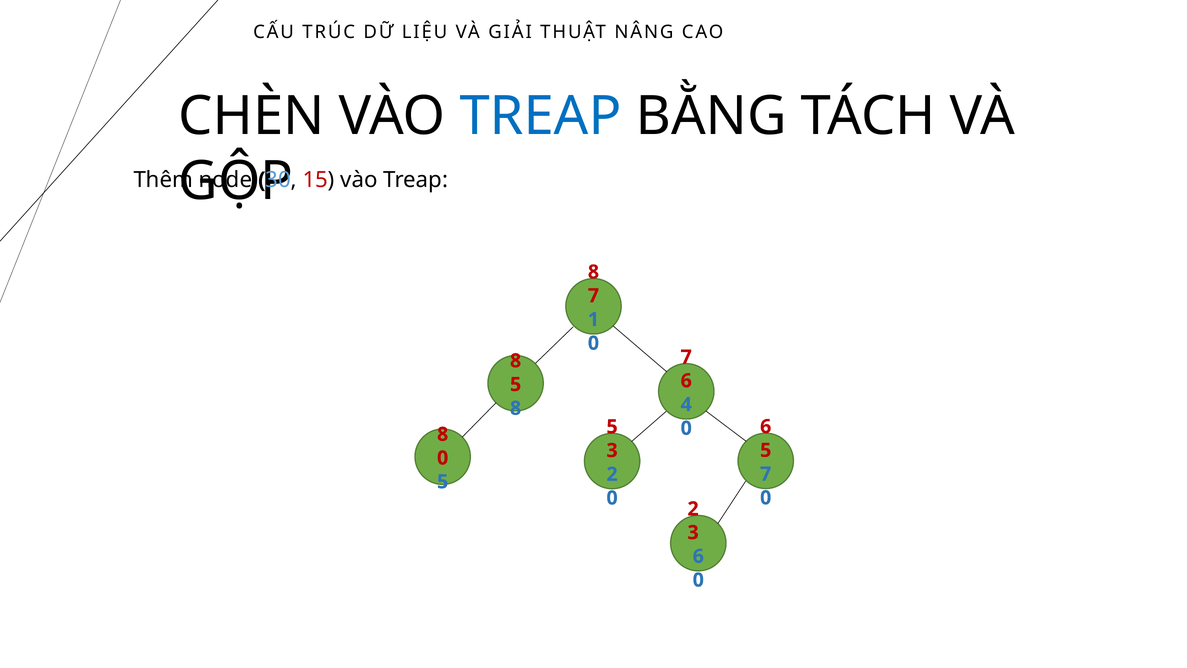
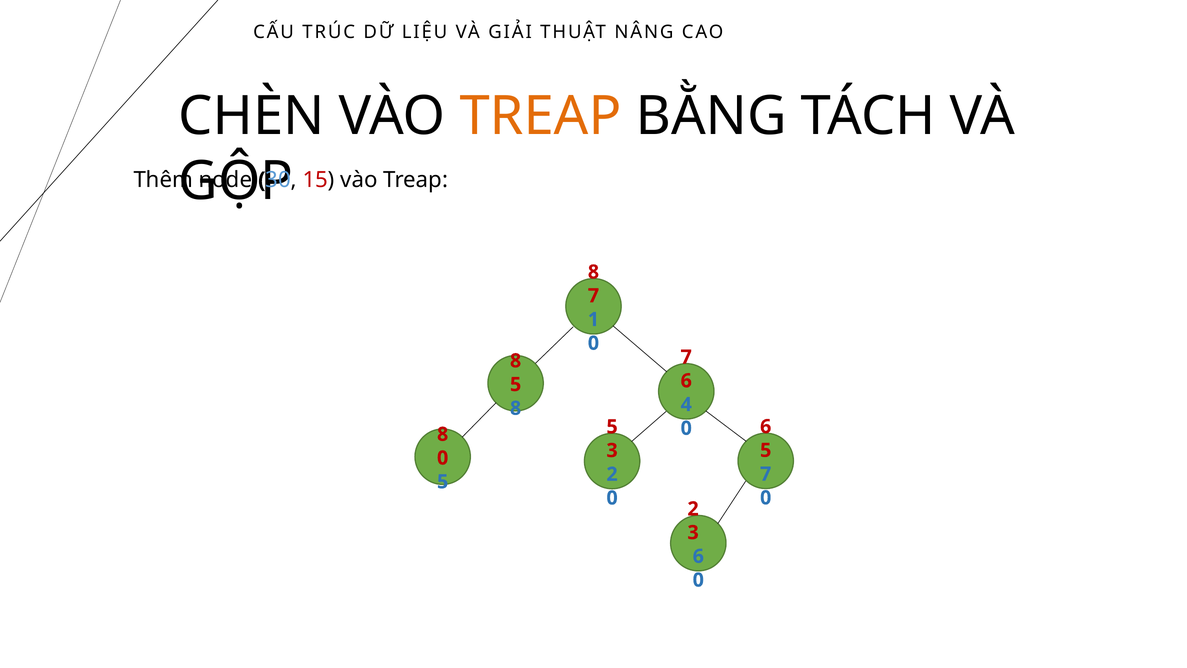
TREAP at (541, 116) colour: blue -> orange
